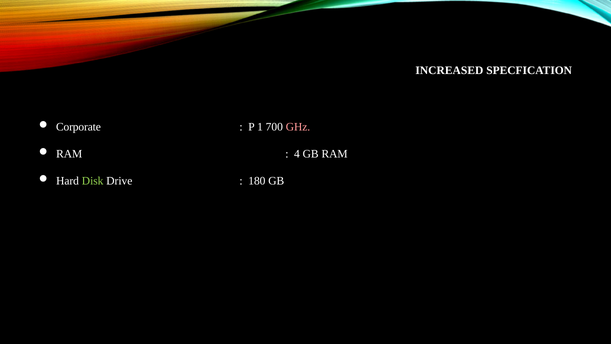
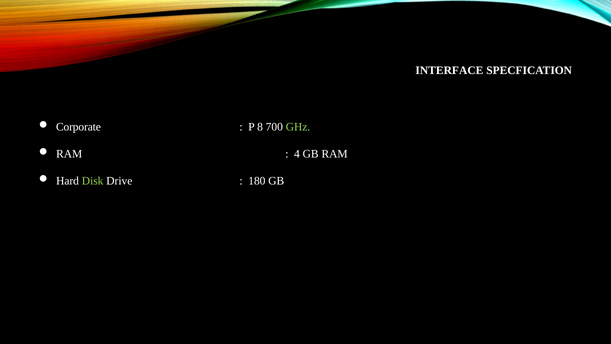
INCREASED: INCREASED -> INTERFACE
1: 1 -> 8
GHz colour: pink -> light green
